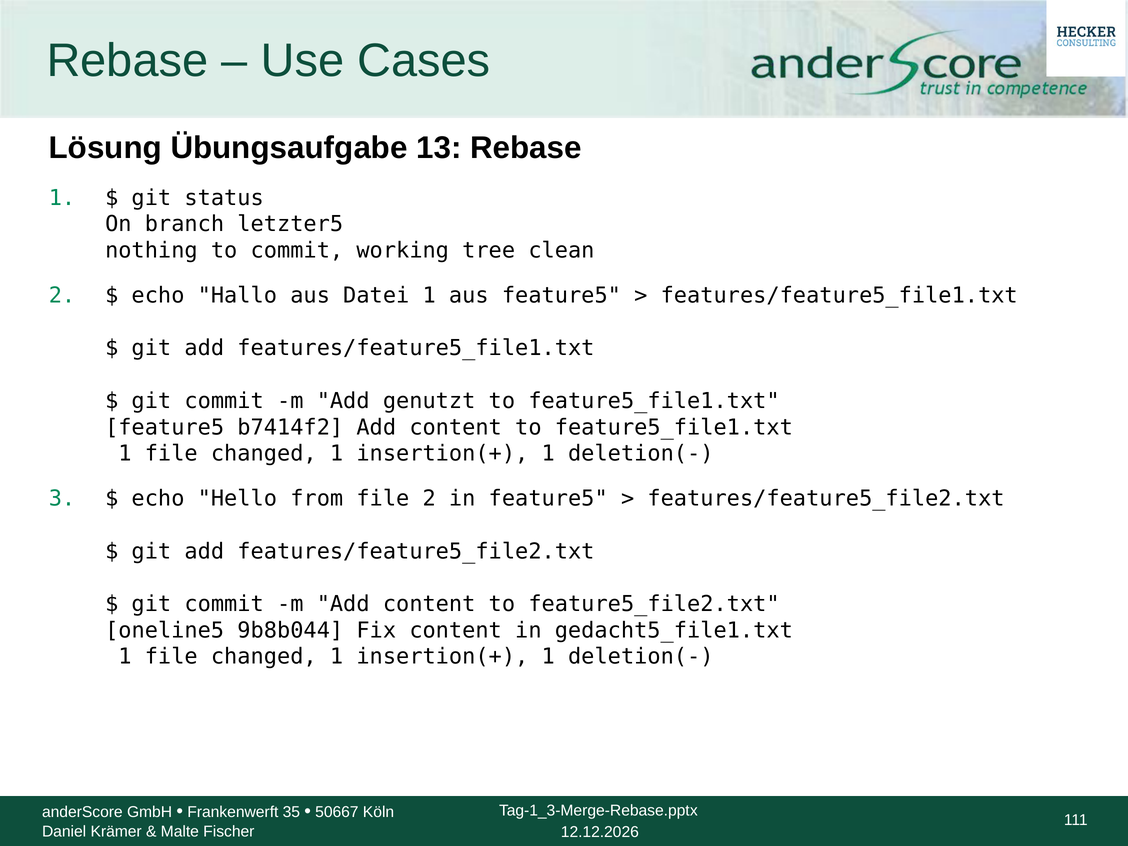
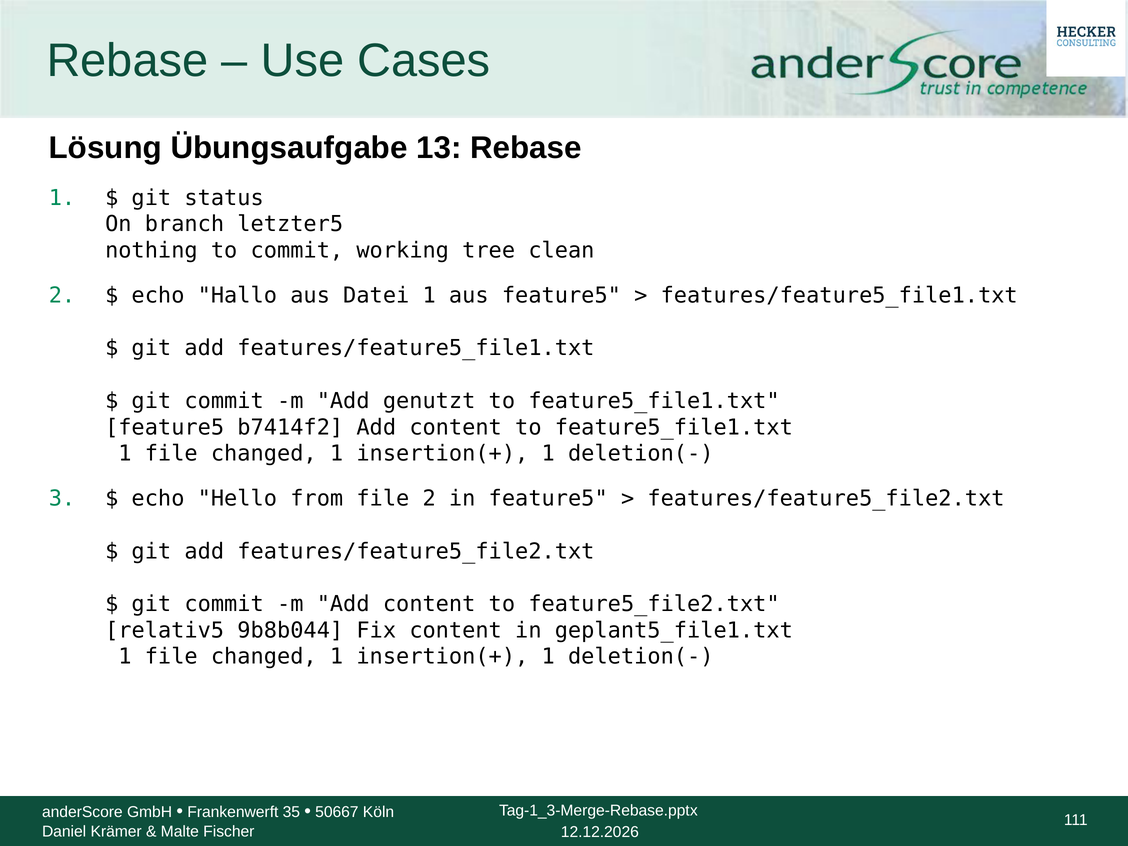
oneline5: oneline5 -> relativ5
gedacht5_file1.txt: gedacht5_file1.txt -> geplant5_file1.txt
